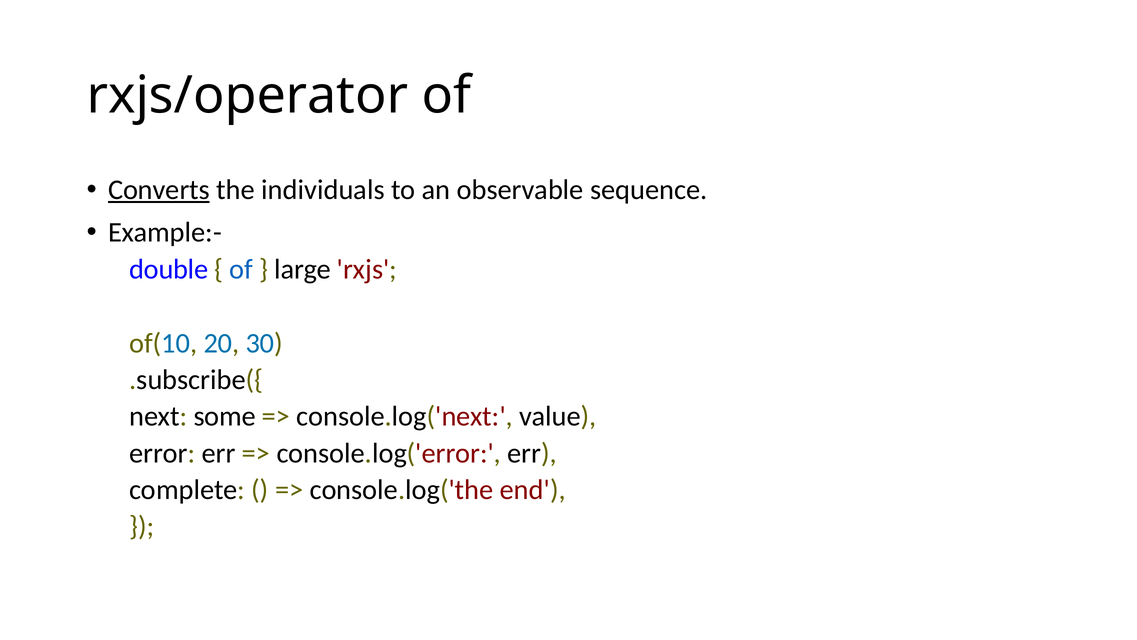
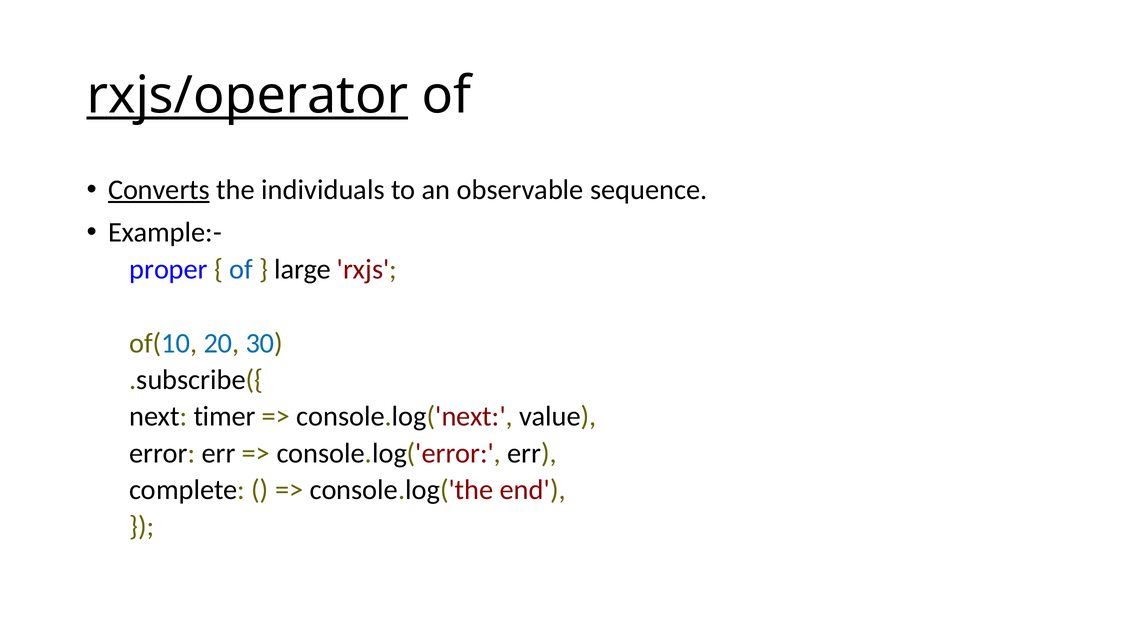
rxjs/operator underline: none -> present
double: double -> proper
some: some -> timer
